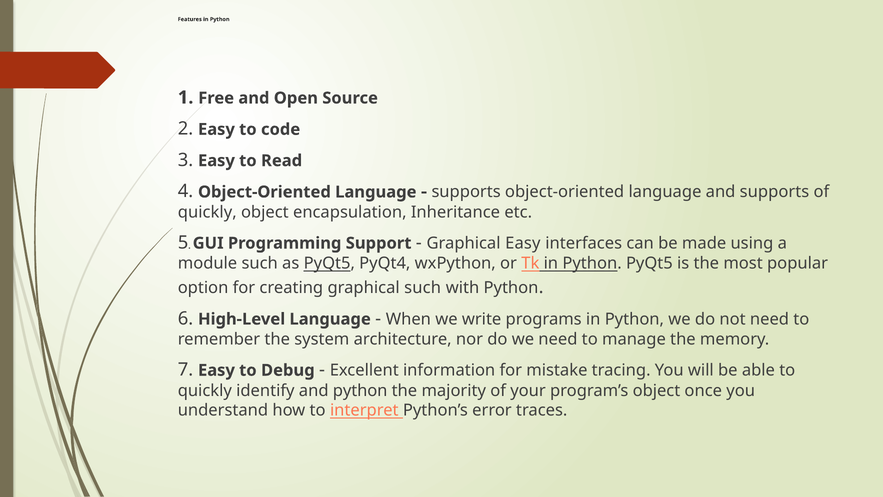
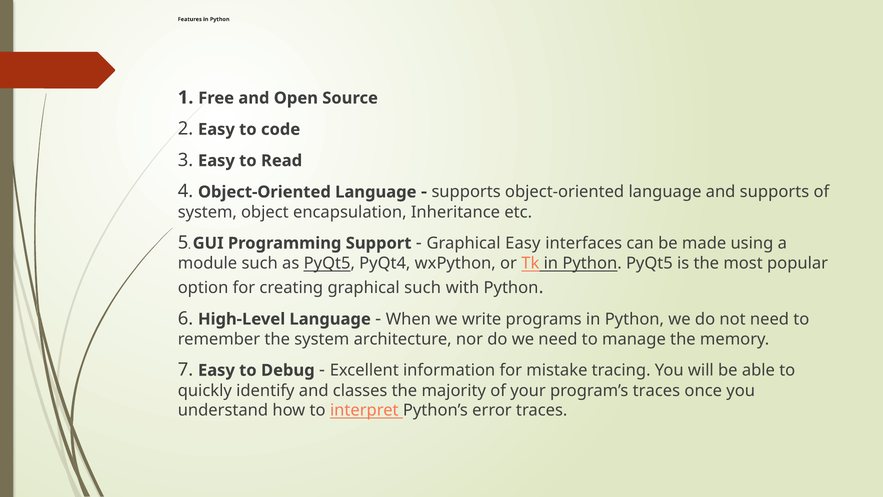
quickly at (207, 212): quickly -> system
and python: python -> classes
program’s object: object -> traces
